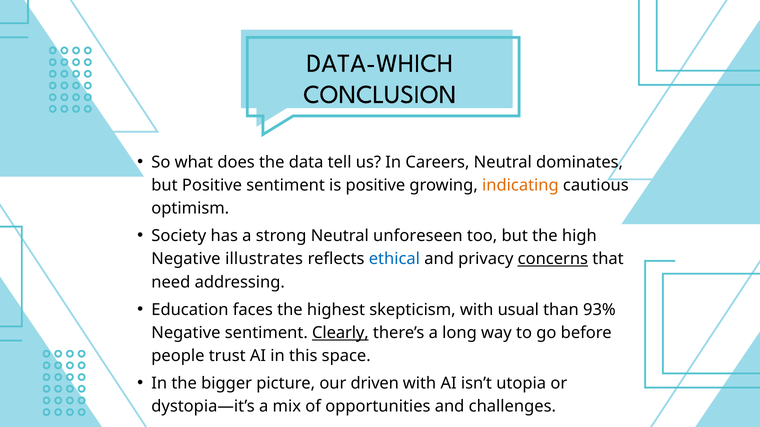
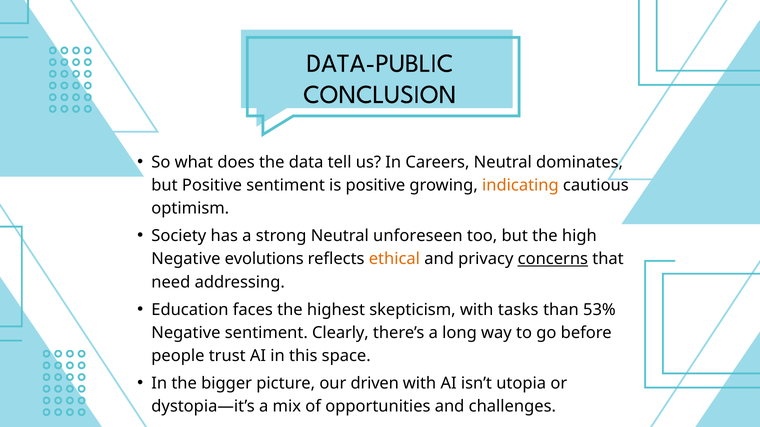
DATA-WHICH: DATA-WHICH -> DATA-PUBLIC
illustrates: illustrates -> evolutions
ethical colour: blue -> orange
usual: usual -> tasks
93%: 93% -> 53%
Clearly underline: present -> none
